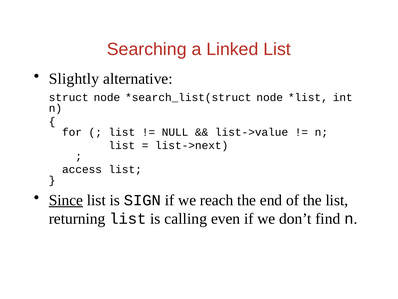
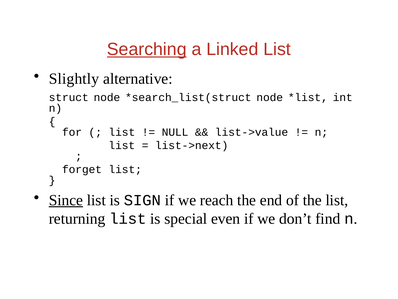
Searching underline: none -> present
access: access -> forget
calling: calling -> special
